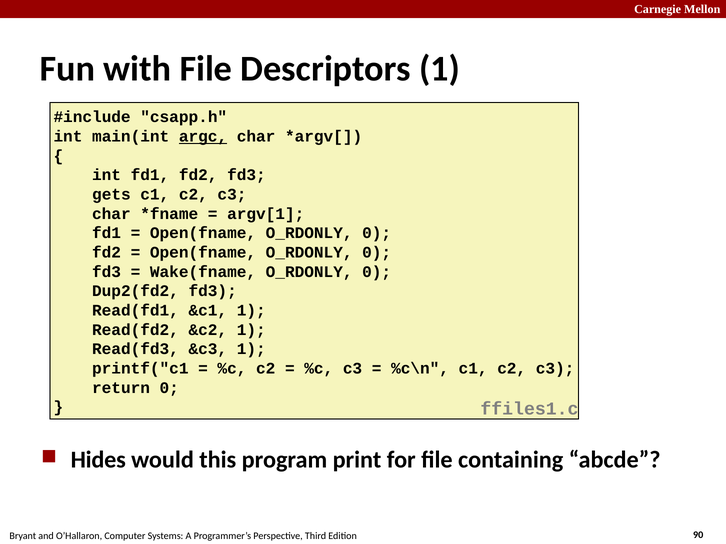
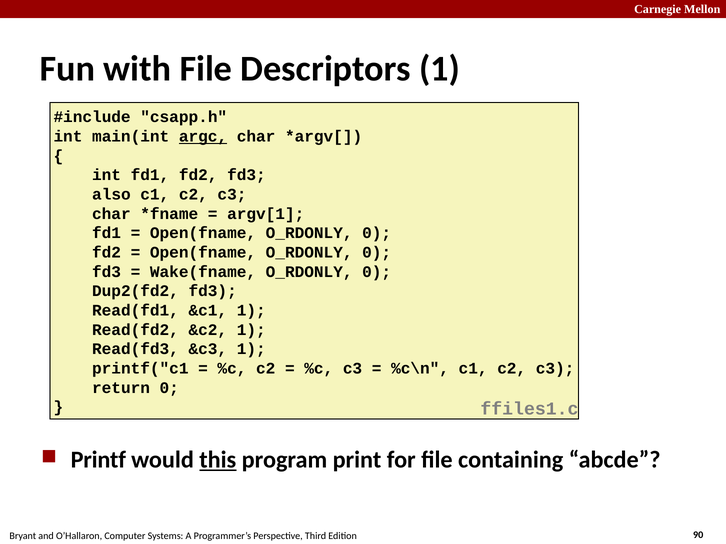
gets: gets -> also
Hides: Hides -> Printf
this underline: none -> present
